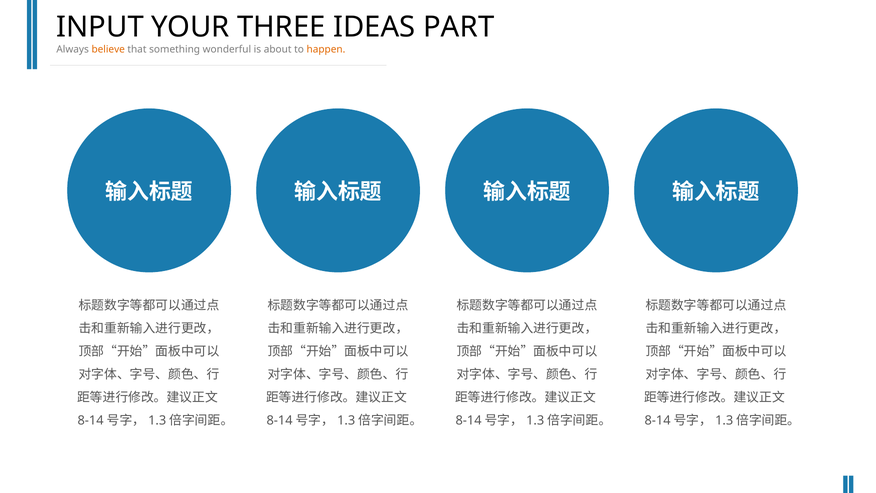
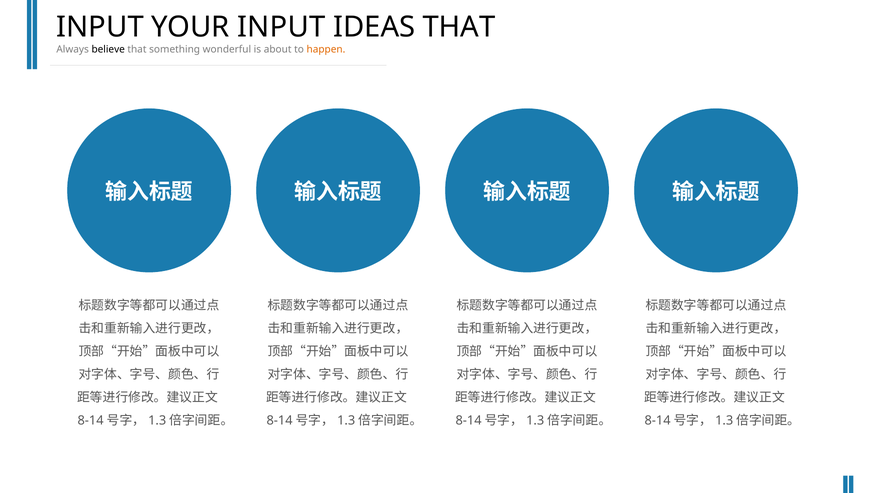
YOUR THREE: THREE -> INPUT
IDEAS PART: PART -> THAT
believe colour: orange -> black
